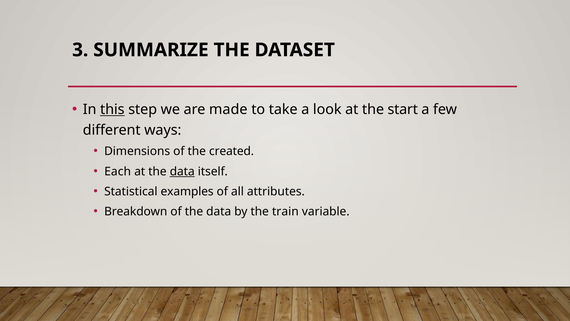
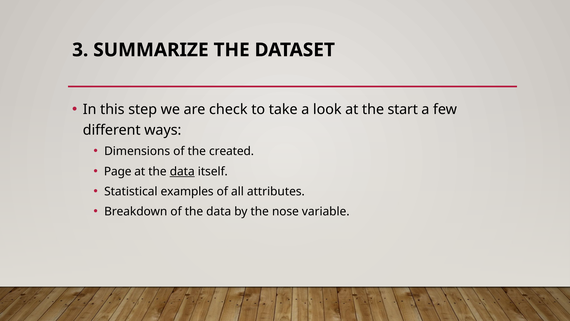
this underline: present -> none
made: made -> check
Each: Each -> Page
train: train -> nose
